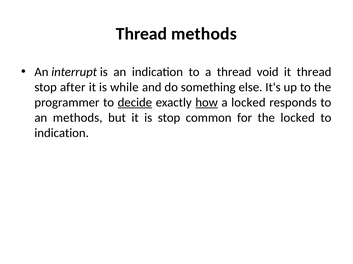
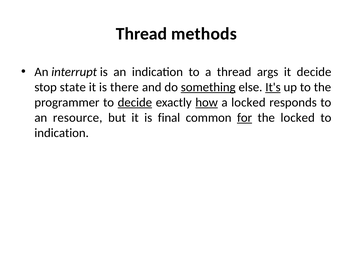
void: void -> args
it thread: thread -> decide
after: after -> state
while: while -> there
something underline: none -> present
It's underline: none -> present
an methods: methods -> resource
is stop: stop -> final
for underline: none -> present
